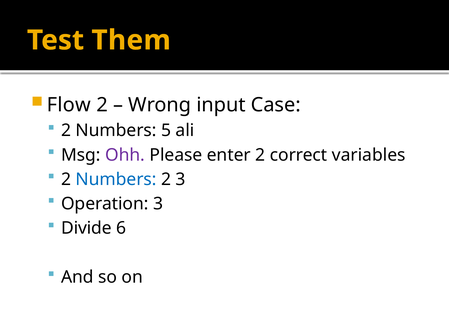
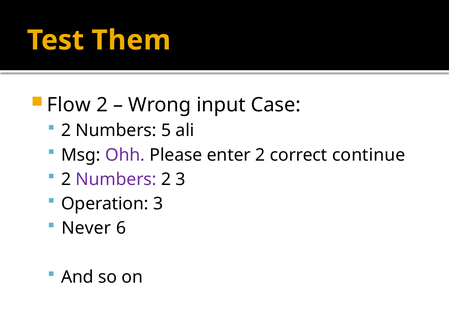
variables: variables -> continue
Numbers at (116, 180) colour: blue -> purple
Divide: Divide -> Never
